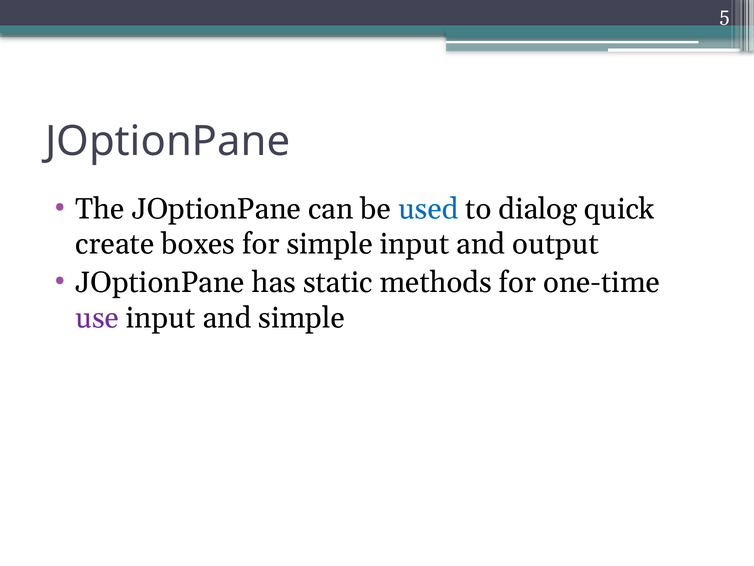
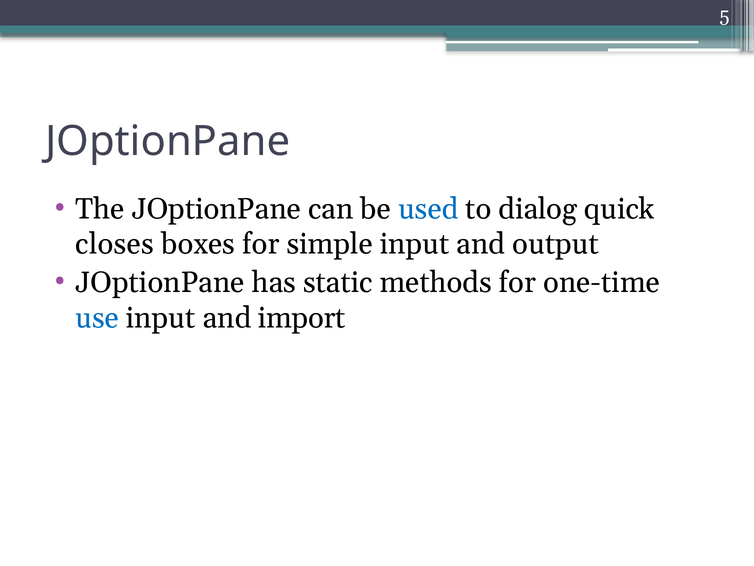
create: create -> closes
use colour: purple -> blue
and simple: simple -> import
